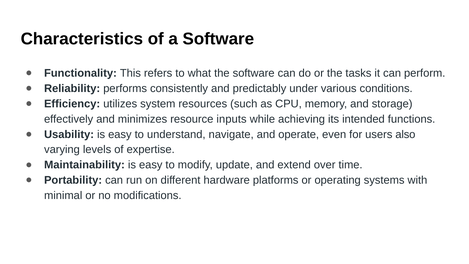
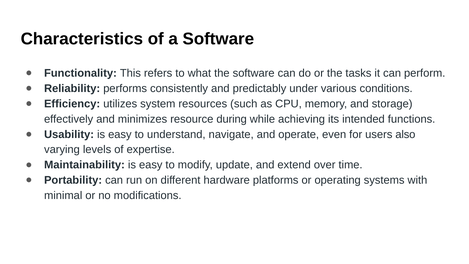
inputs: inputs -> during
